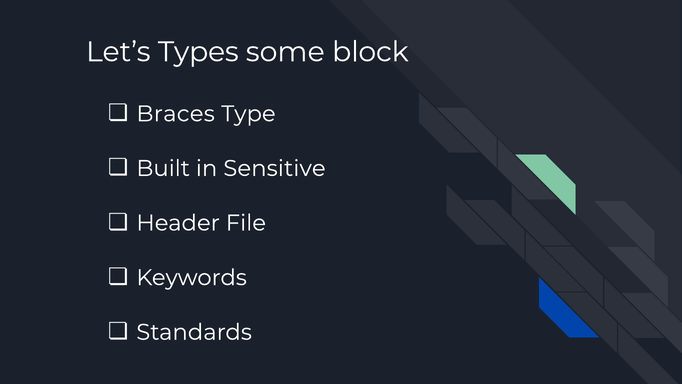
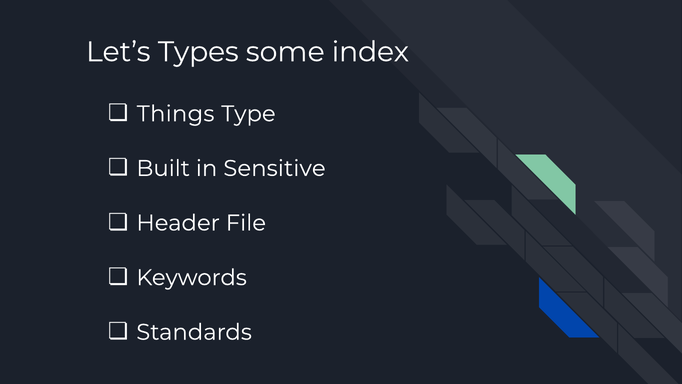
block: block -> index
Braces: Braces -> Things
